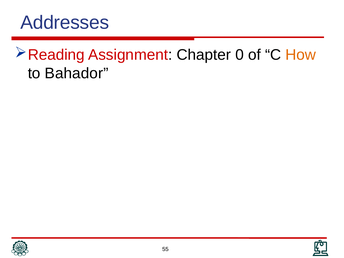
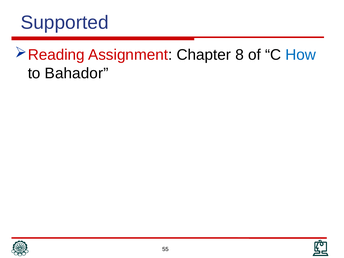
Addresses: Addresses -> Supported
0: 0 -> 8
How colour: orange -> blue
